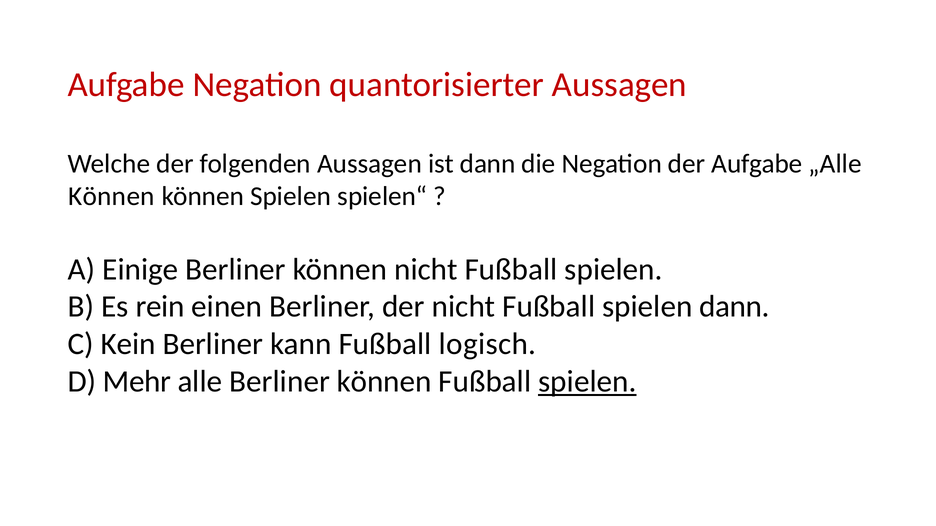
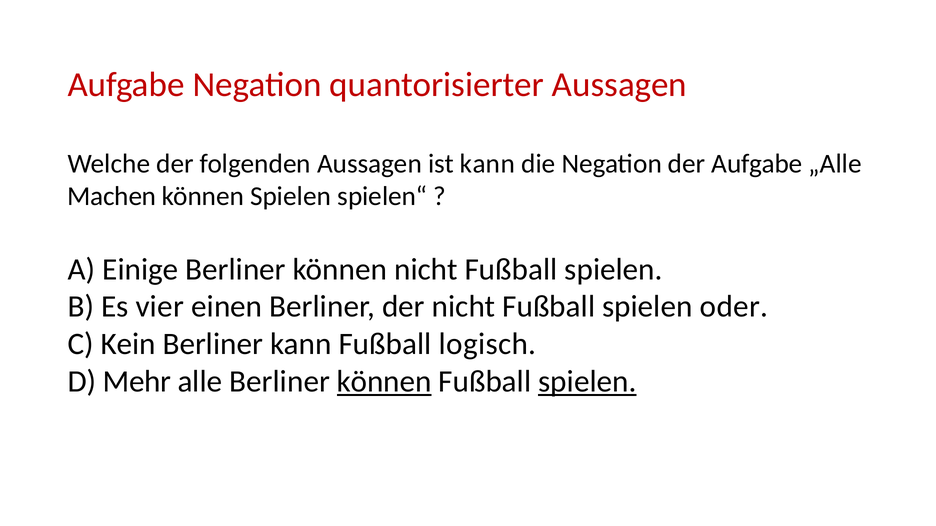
ist dann: dann -> kann
Können at (111, 197): Können -> Machen
rein: rein -> vier
spielen dann: dann -> oder
können at (384, 382) underline: none -> present
